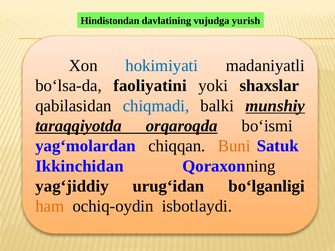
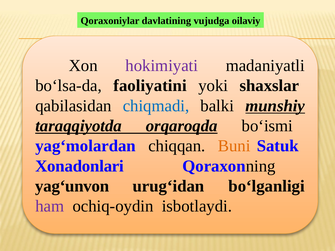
Hindistondan: Hindistondan -> Qoraxoniylar
yurish: yurish -> oilaviy
hokimiyati colour: blue -> purple
Ikkinchidan: Ikkinchidan -> Xonadonlari
yag‘jiddiy: yag‘jiddiy -> yag‘unvon
ham colour: orange -> purple
